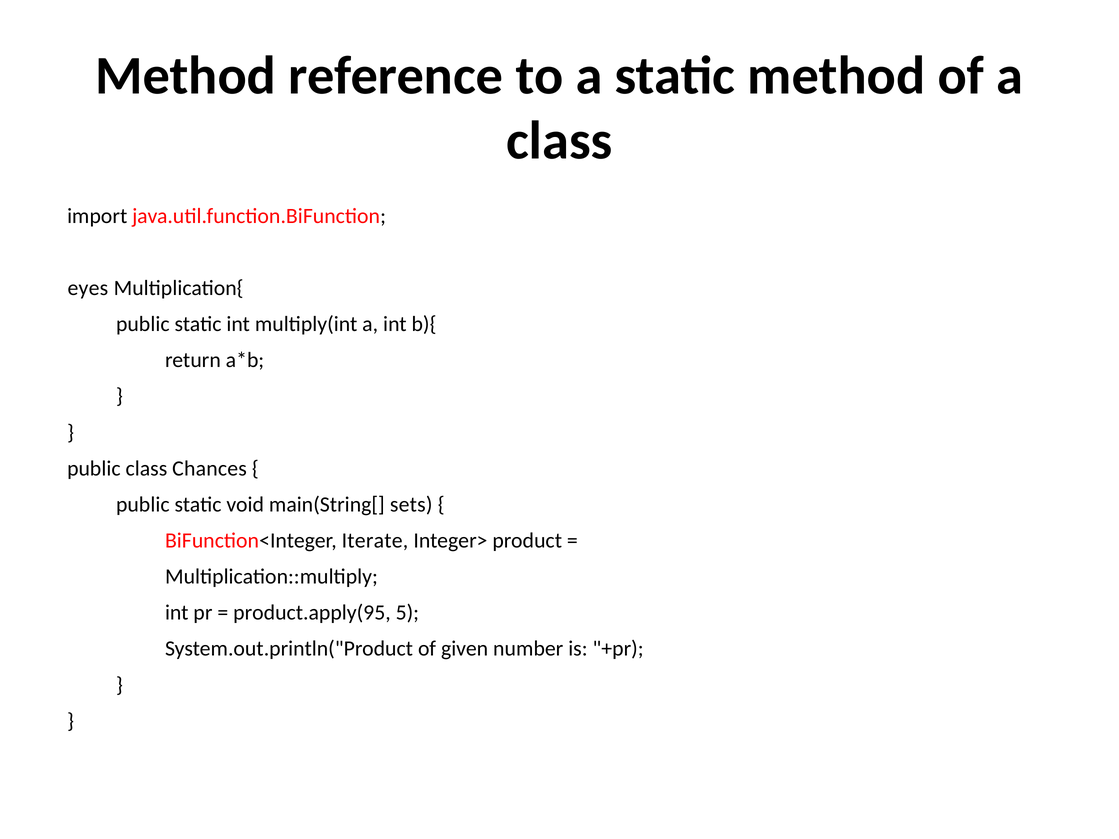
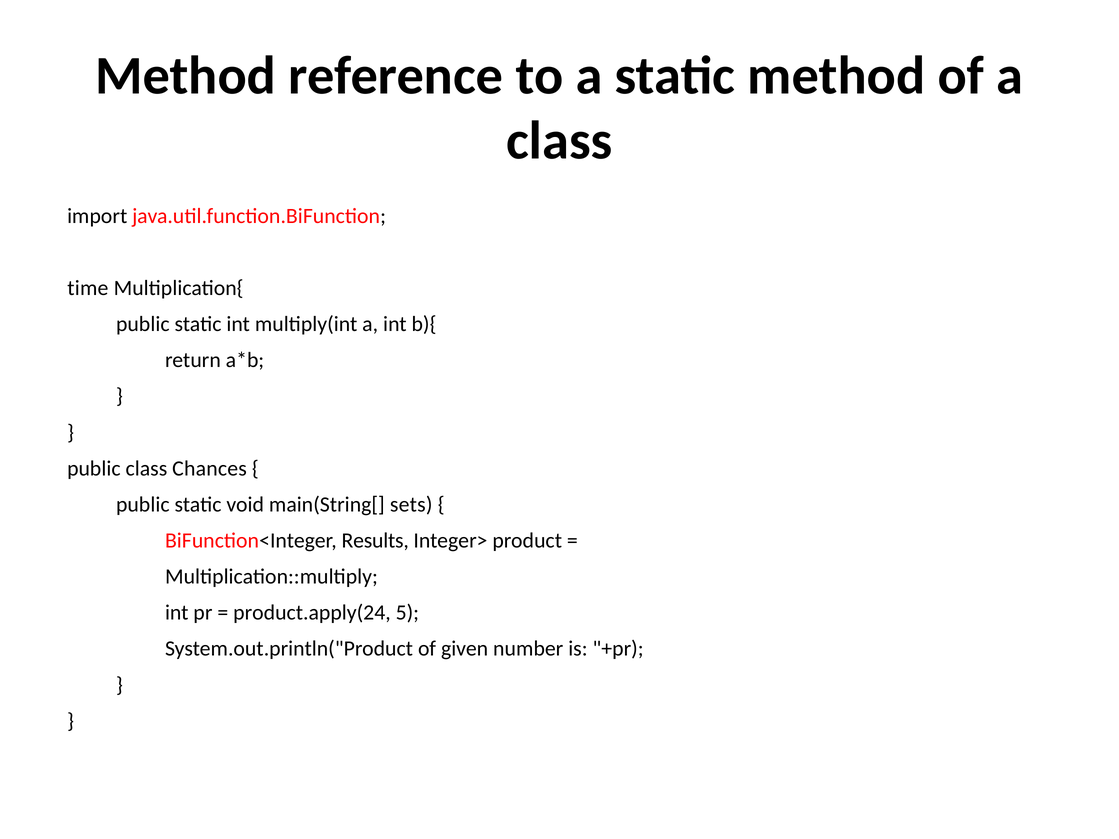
eyes: eyes -> time
Iterate: Iterate -> Results
product.apply(95: product.apply(95 -> product.apply(24
